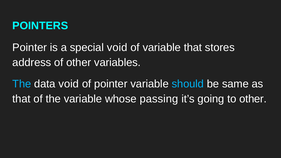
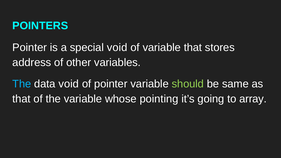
should colour: light blue -> light green
passing: passing -> pointing
to other: other -> array
